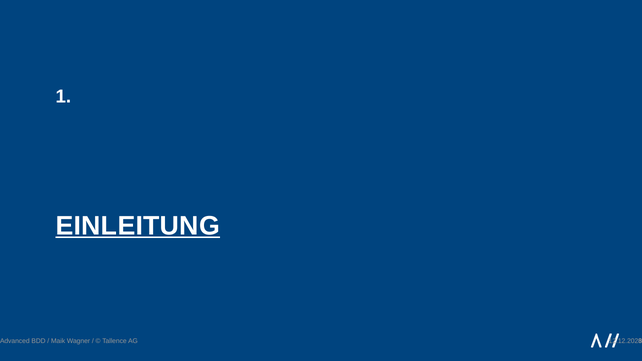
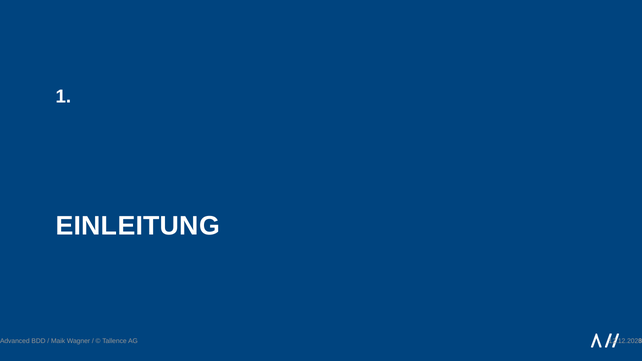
EINLEITUNG underline: present -> none
